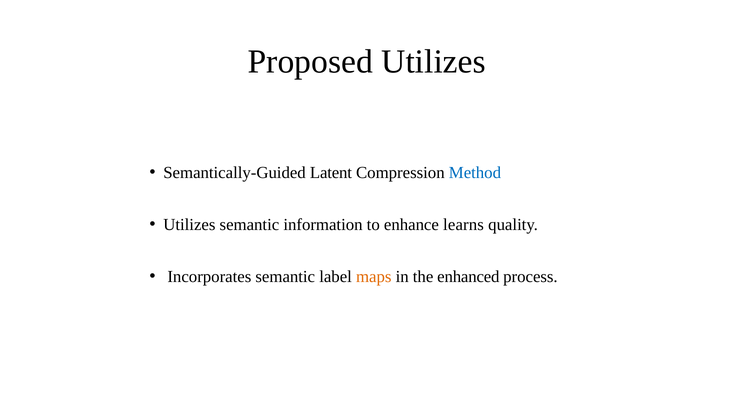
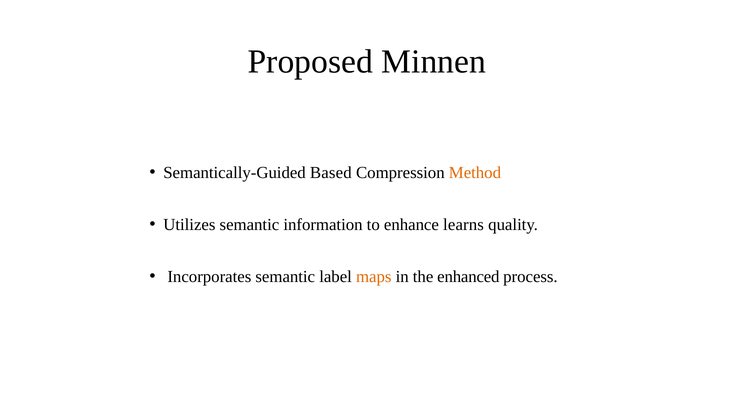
Proposed Utilizes: Utilizes -> Minnen
Latent: Latent -> Based
Method colour: blue -> orange
